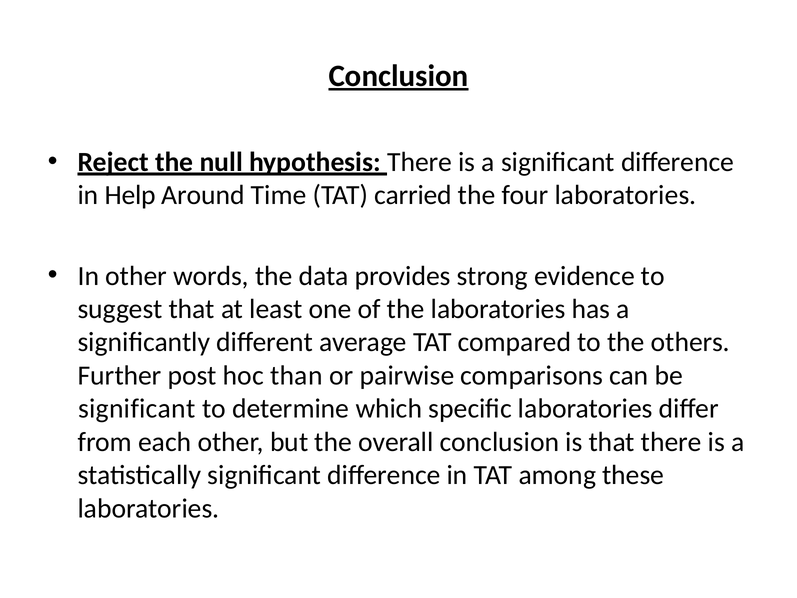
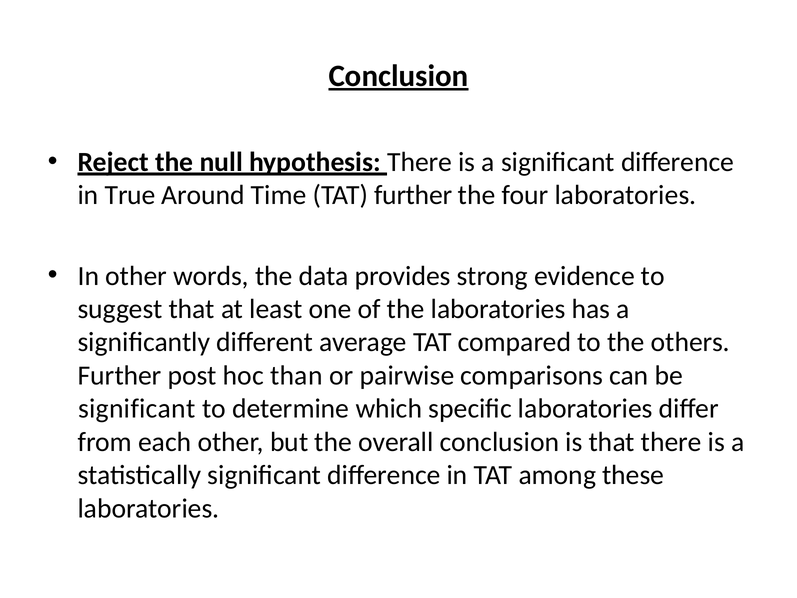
Help: Help -> True
TAT carried: carried -> further
